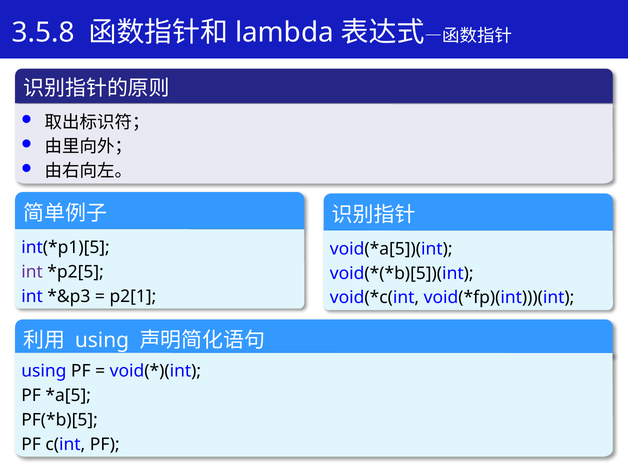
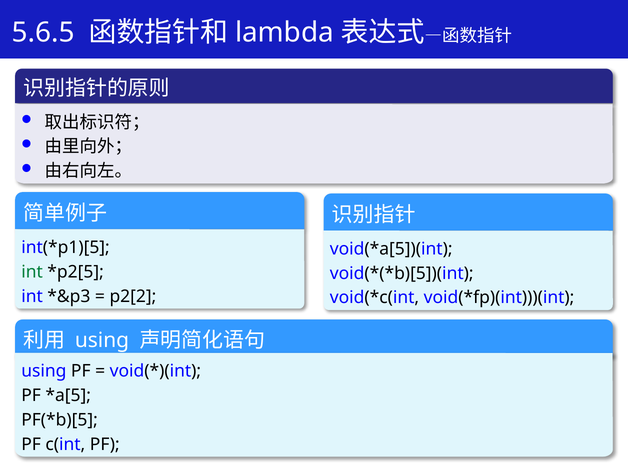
3.5.8: 3.5.8 -> 5.6.5
int at (32, 272) colour: purple -> green
p2[1: p2[1 -> p2[2
